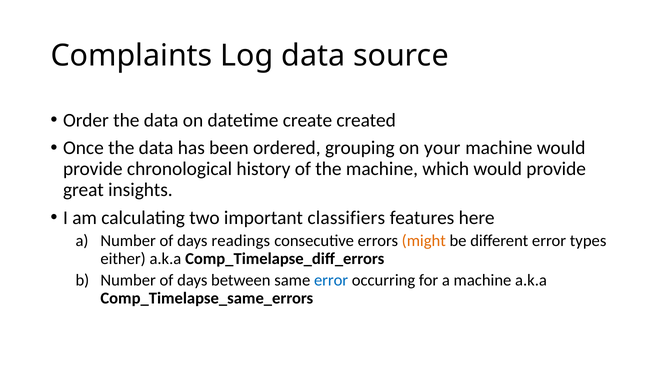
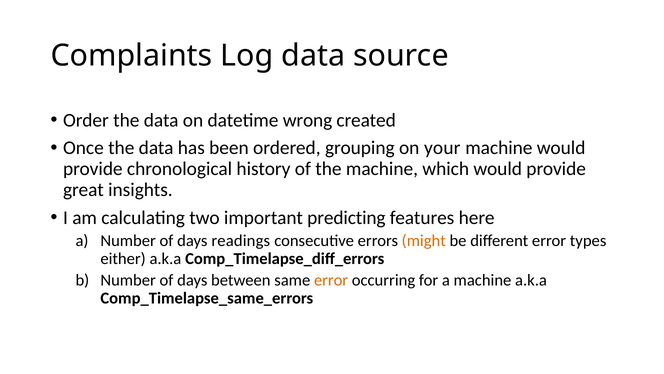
create: create -> wrong
classifiers: classifiers -> predicting
error at (331, 280) colour: blue -> orange
